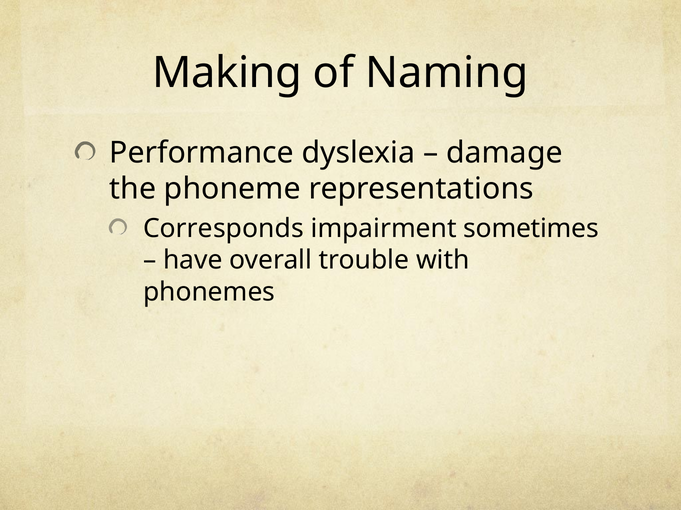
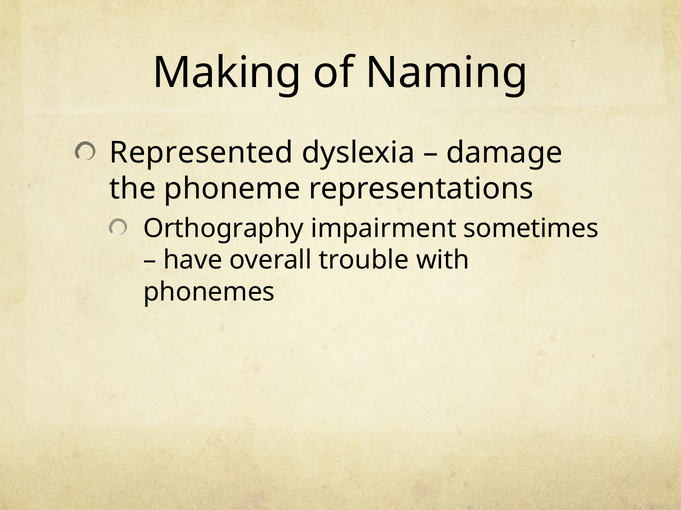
Performance: Performance -> Represented
Corresponds: Corresponds -> Orthography
